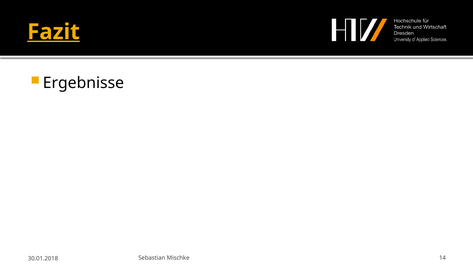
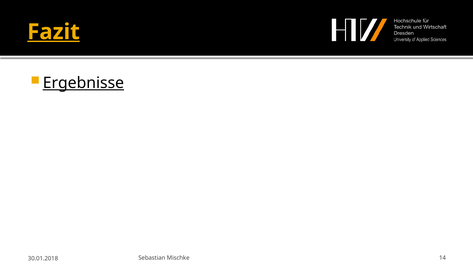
Ergebnisse underline: none -> present
